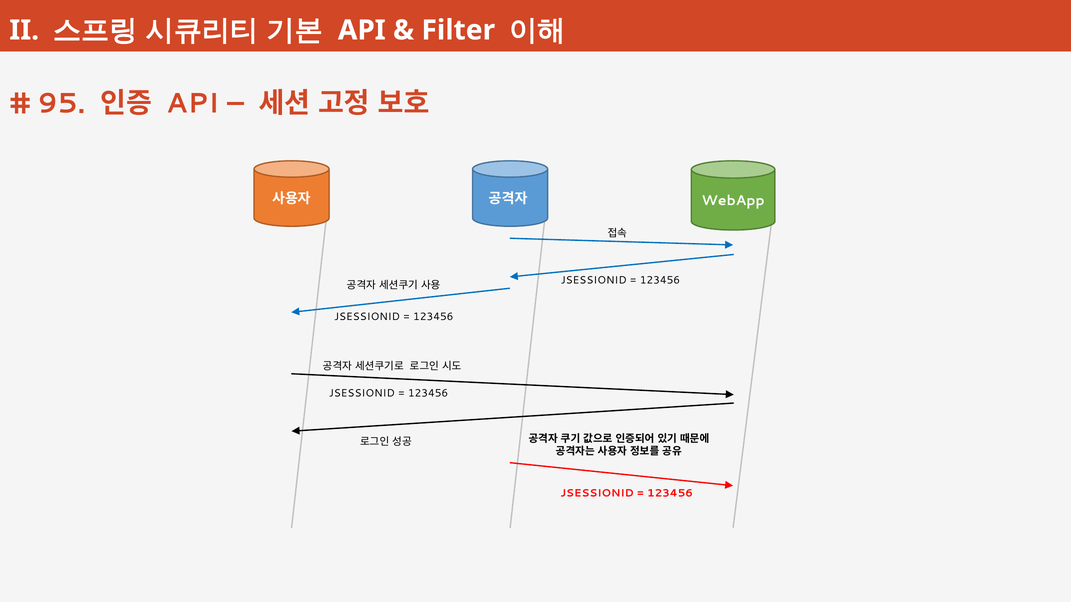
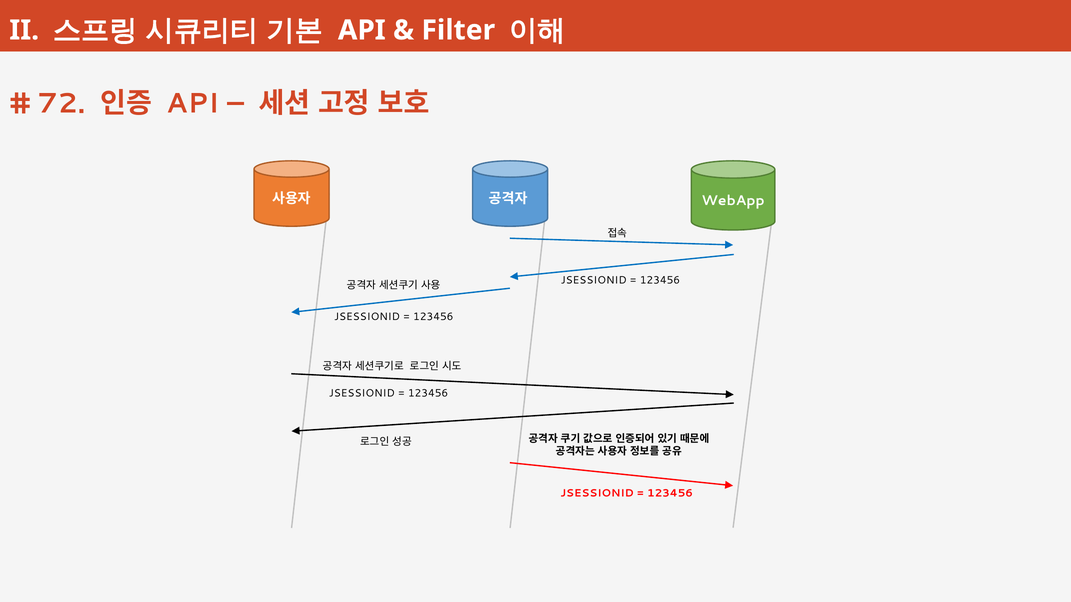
95: 95 -> 72
